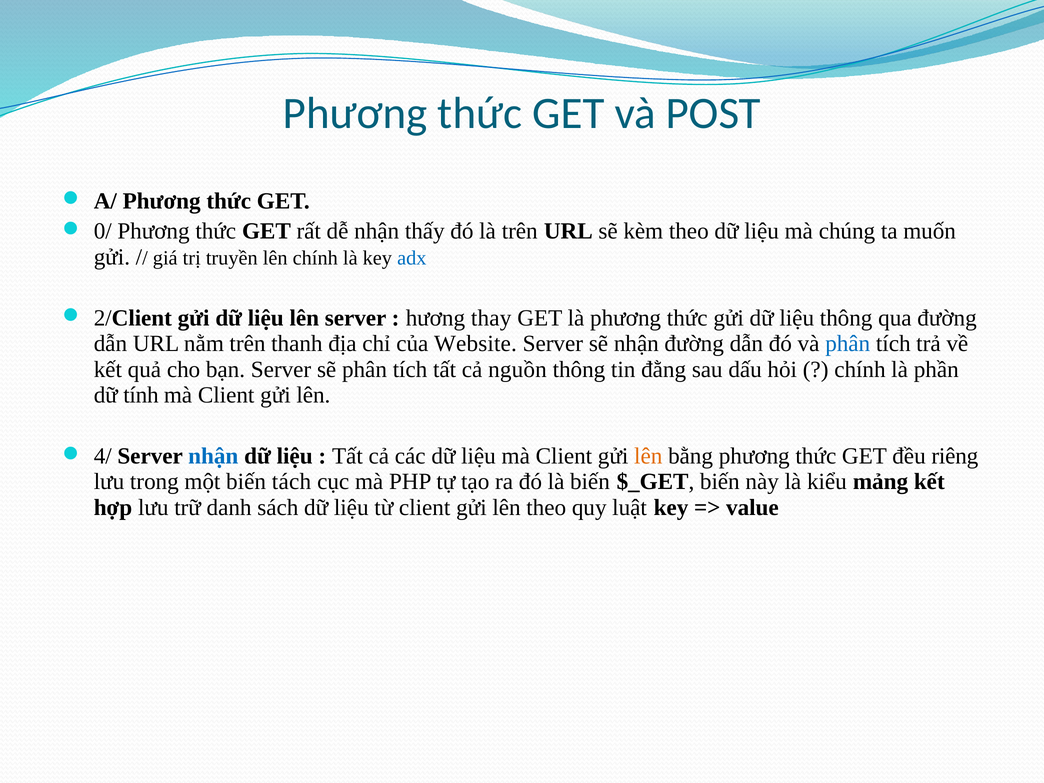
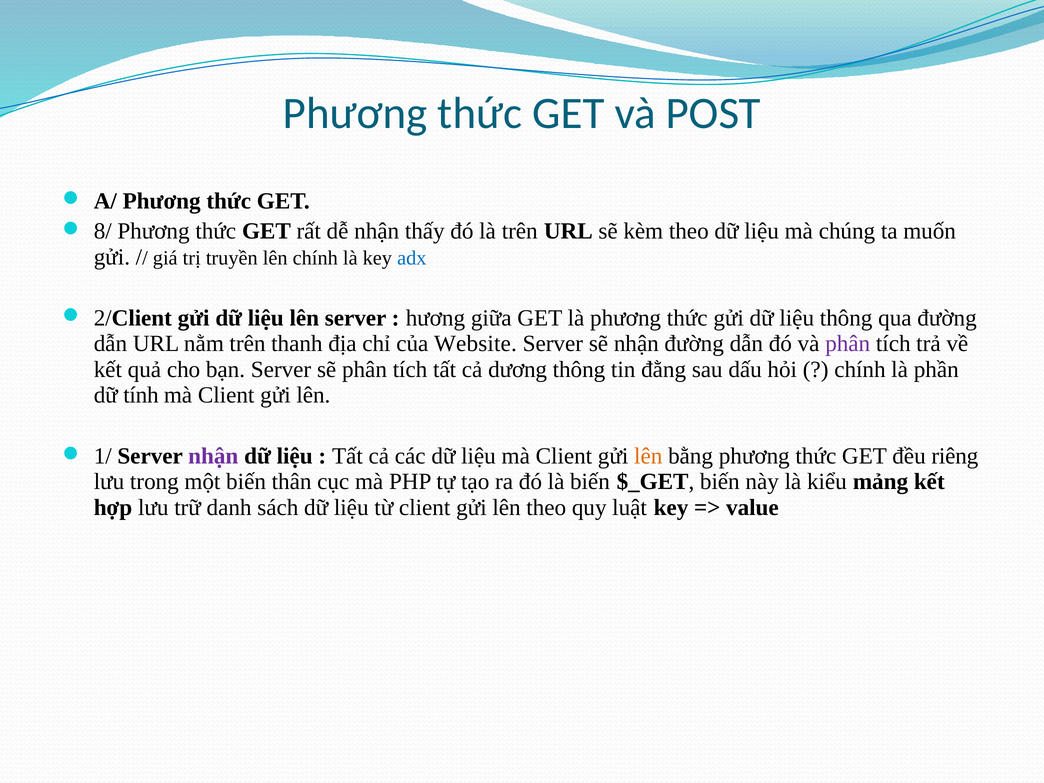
0/: 0/ -> 8/
thay: thay -> giữa
phân at (848, 344) colour: blue -> purple
nguồn: nguồn -> dương
4/: 4/ -> 1/
nhận at (213, 456) colour: blue -> purple
tách: tách -> thân
